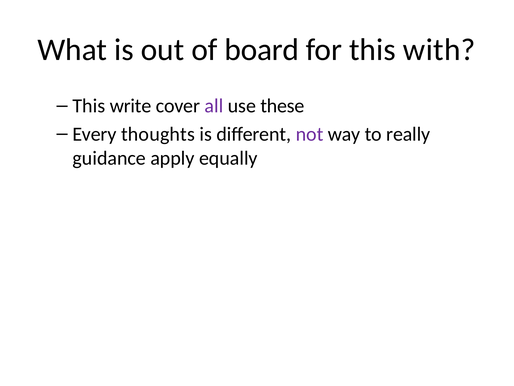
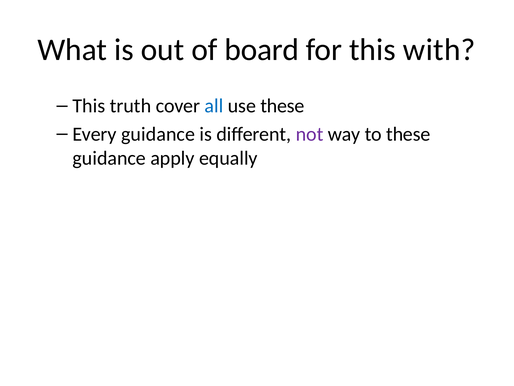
write: write -> truth
all colour: purple -> blue
Every thoughts: thoughts -> guidance
to really: really -> these
